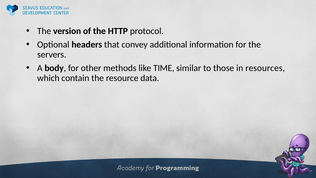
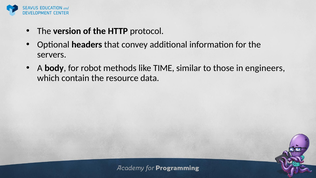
other: other -> robot
resources: resources -> engineers
